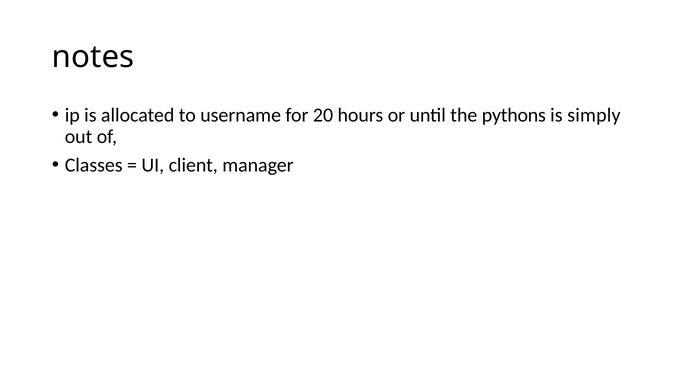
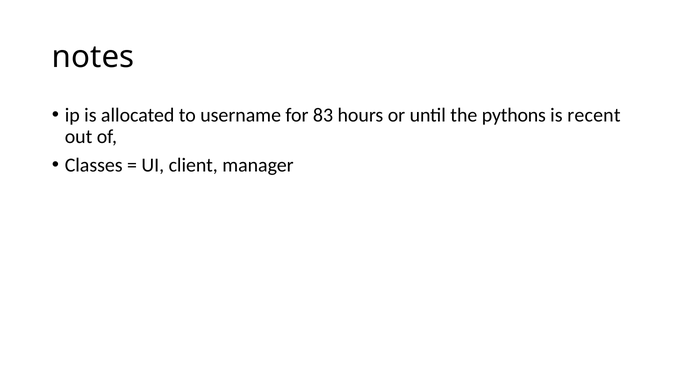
20: 20 -> 83
simply: simply -> recent
